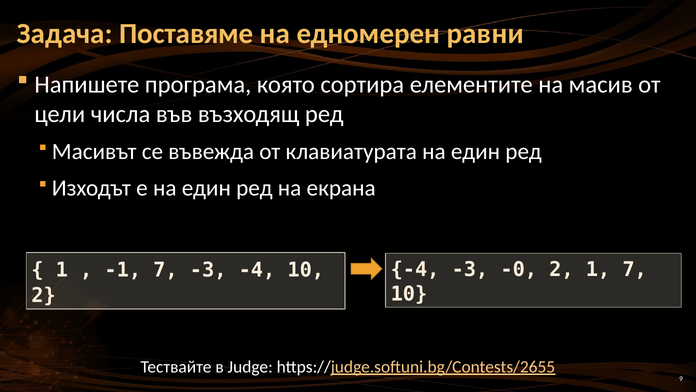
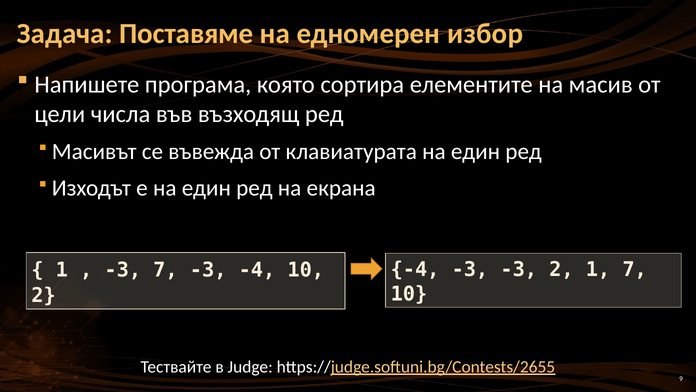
равни: равни -> избор
-3 -0: -0 -> -3
-1 at (123, 270): -1 -> -3
